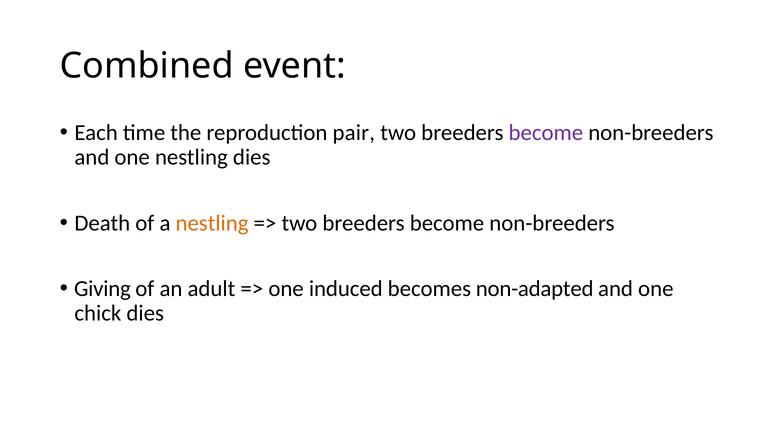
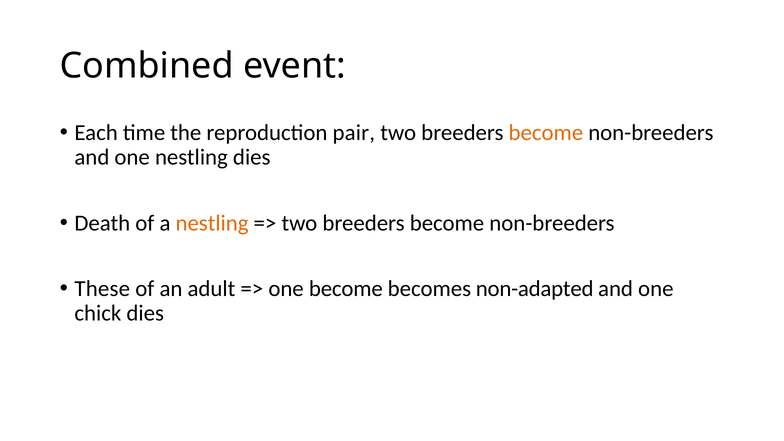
become at (546, 133) colour: purple -> orange
Giving: Giving -> These
one induced: induced -> become
